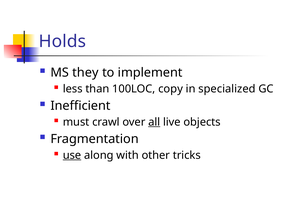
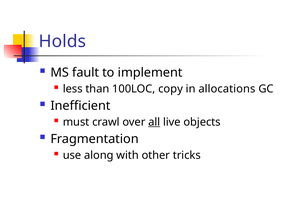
they: they -> fault
specialized: specialized -> allocations
use underline: present -> none
